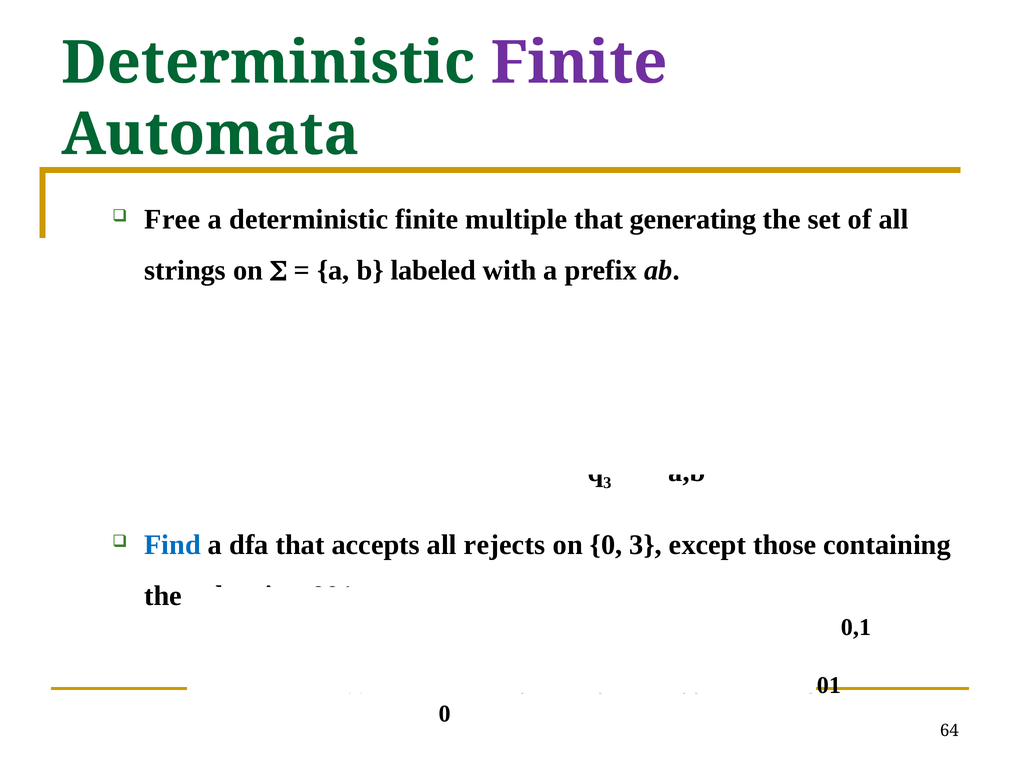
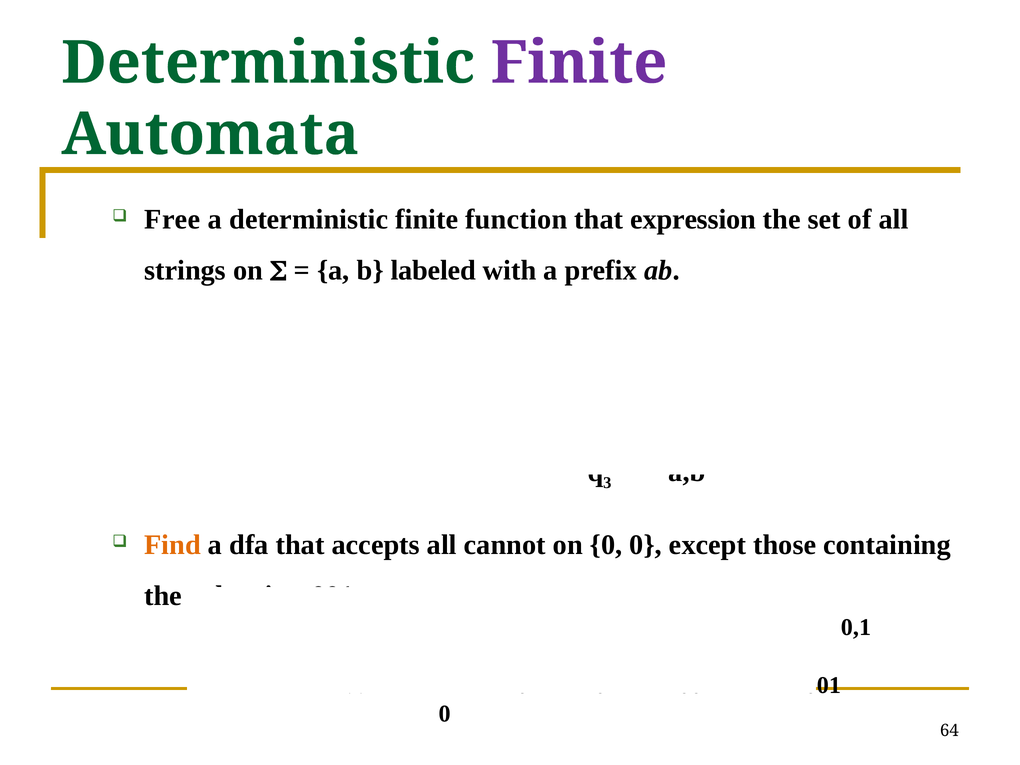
multiple: multiple -> function
generating: generating -> expression
Find colour: blue -> orange
rejects: rejects -> cannot
on 0 3: 3 -> 0
